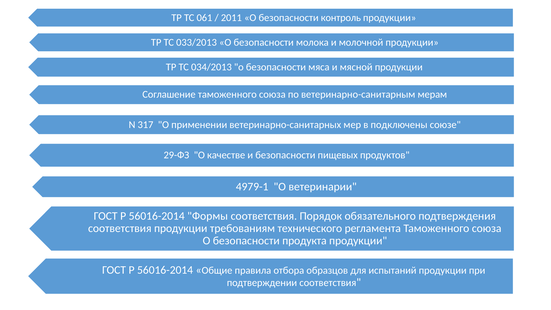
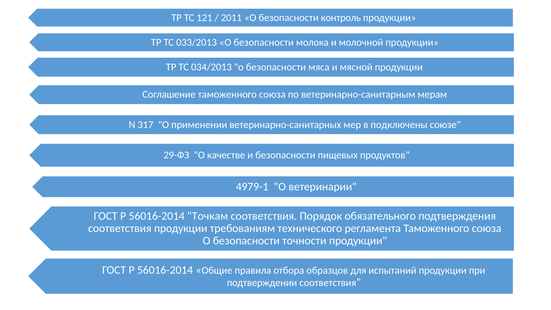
061: 061 -> 121
Формы: Формы -> Точкам
продукта: продукта -> точности
